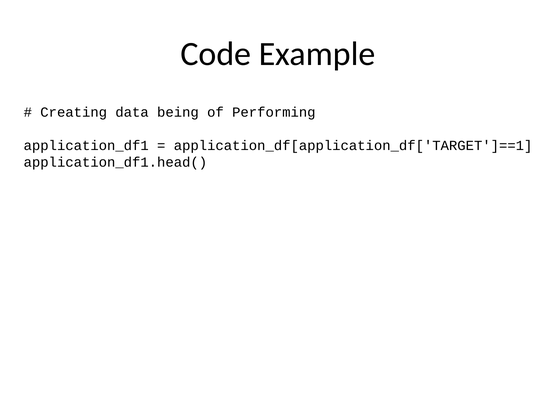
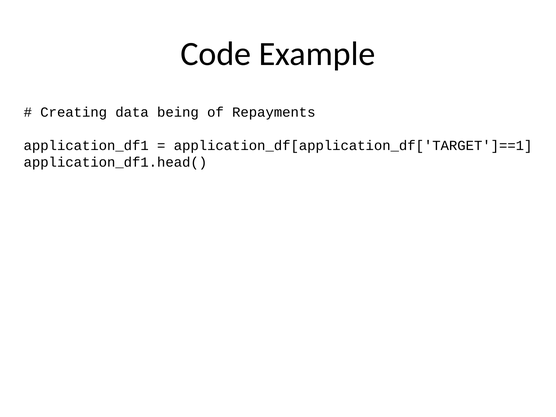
Performing: Performing -> Repayments
